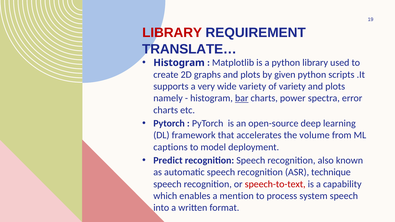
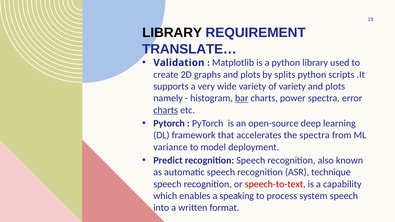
LIBRARY at (172, 33) colour: red -> black
Histogram at (179, 63): Histogram -> Validation
given: given -> splits
charts at (166, 110) underline: none -> present
the volume: volume -> spectra
captions: captions -> variance
mention: mention -> speaking
